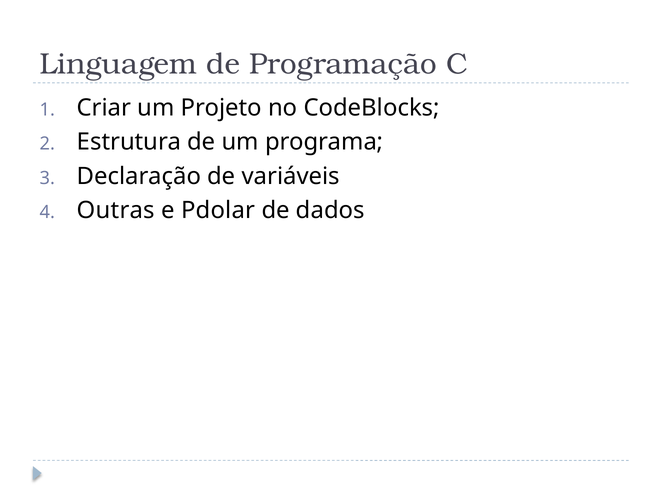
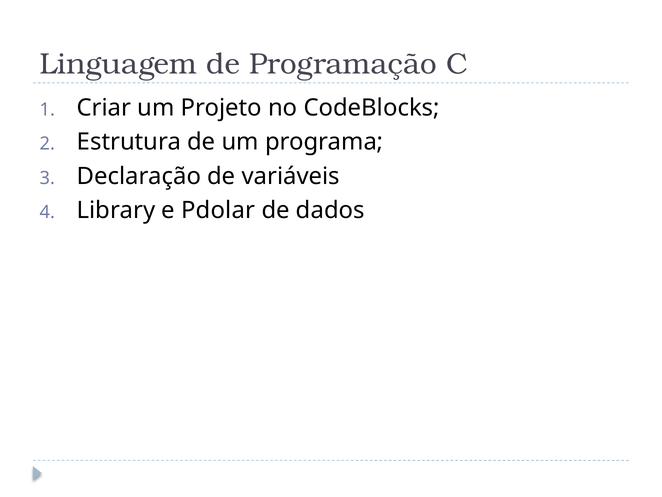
Outras: Outras -> Library
